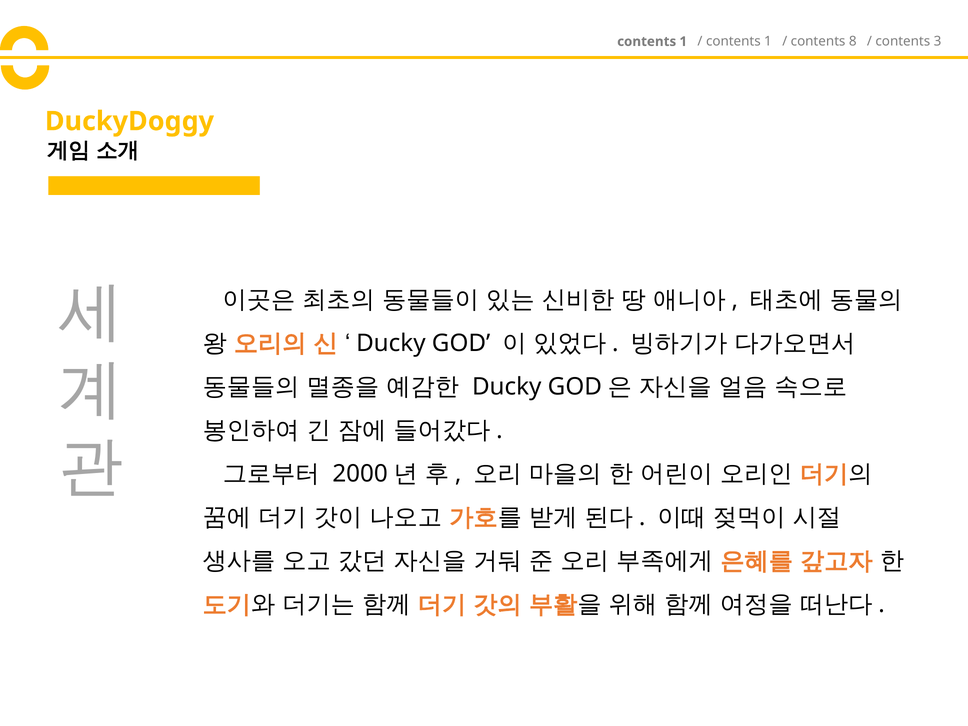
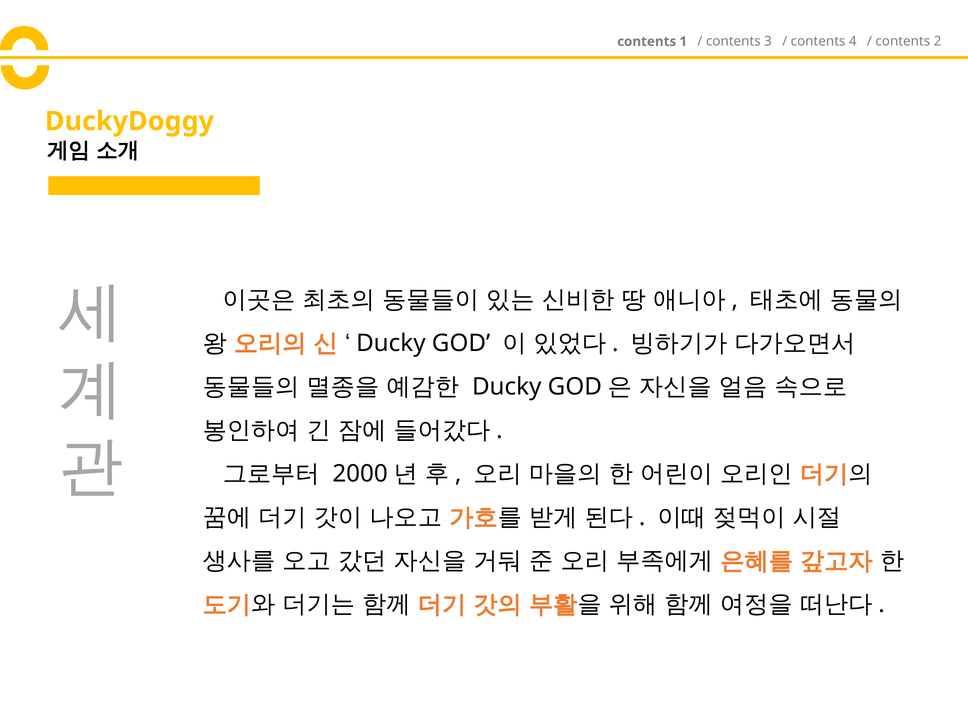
1 at (768, 42): 1 -> 3
8: 8 -> 4
3: 3 -> 2
